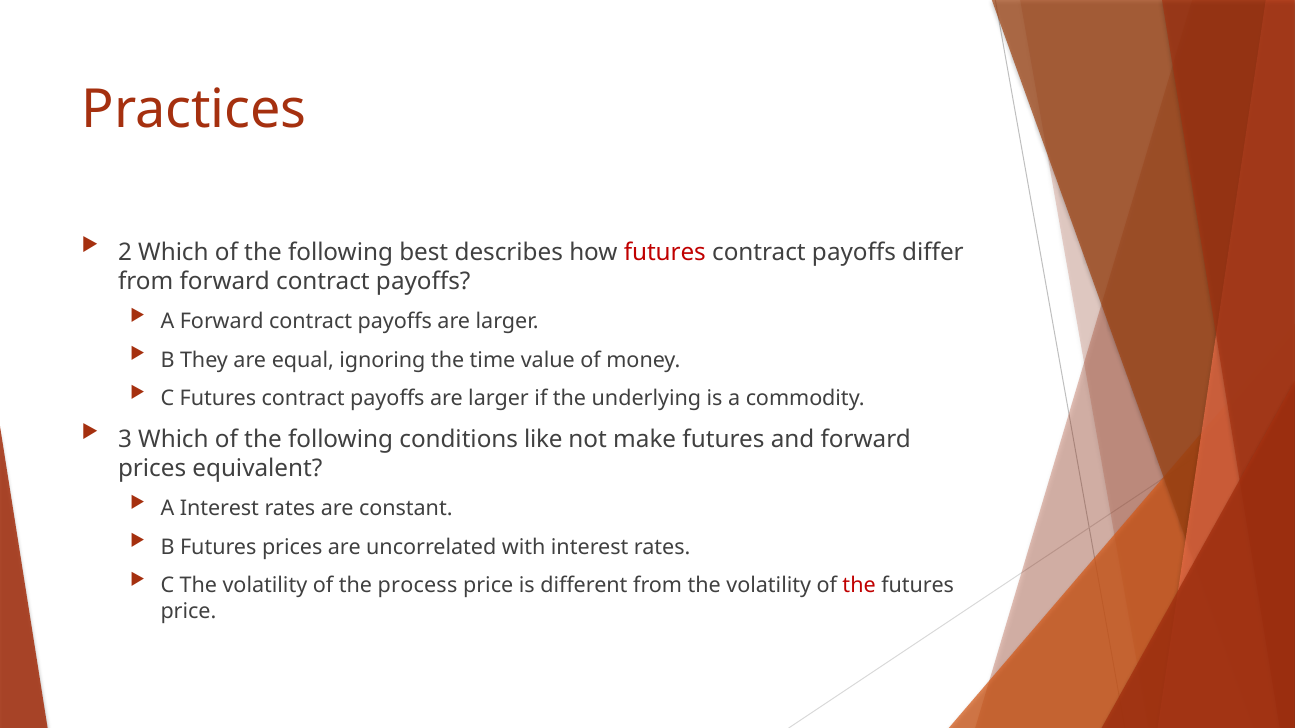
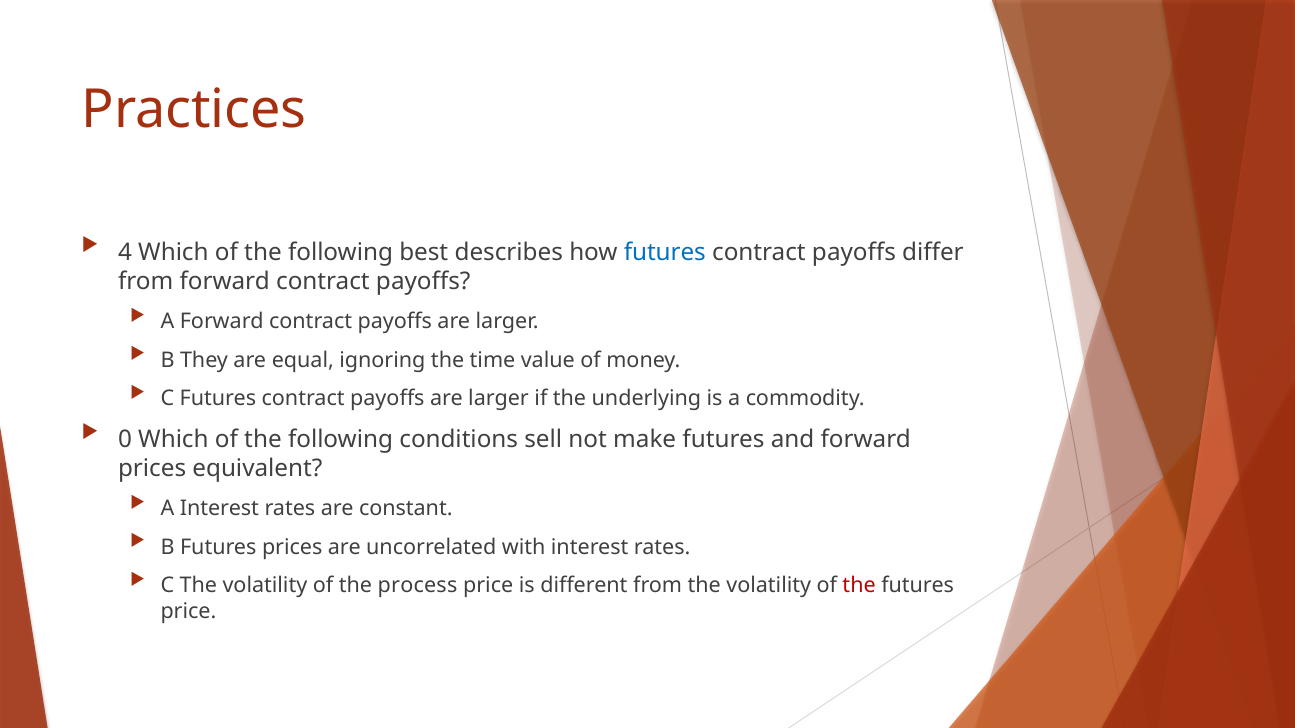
2: 2 -> 4
futures at (665, 252) colour: red -> blue
3: 3 -> 0
like: like -> sell
